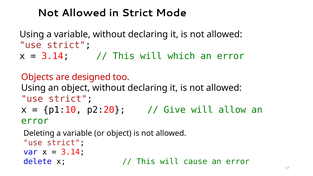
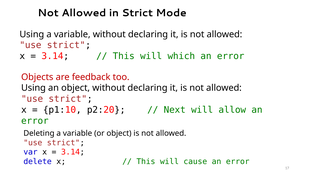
designed: designed -> feedback
Give: Give -> Next
